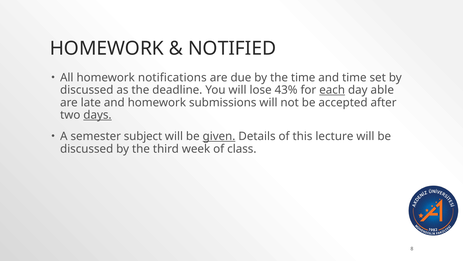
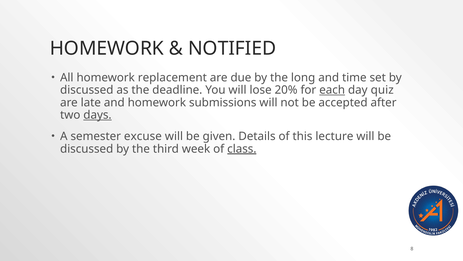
notifications: notifications -> replacement
the time: time -> long
43%: 43% -> 20%
able: able -> quiz
subject: subject -> excuse
given underline: present -> none
class underline: none -> present
